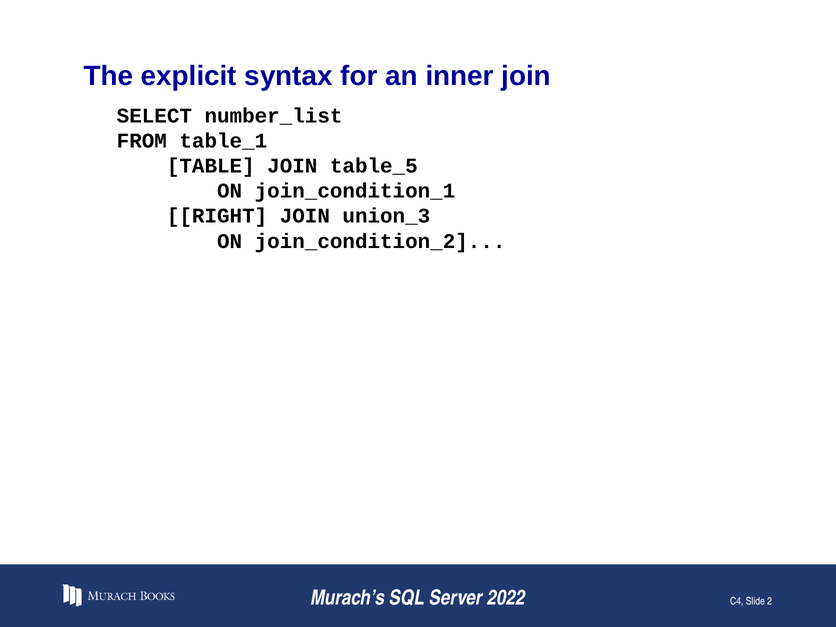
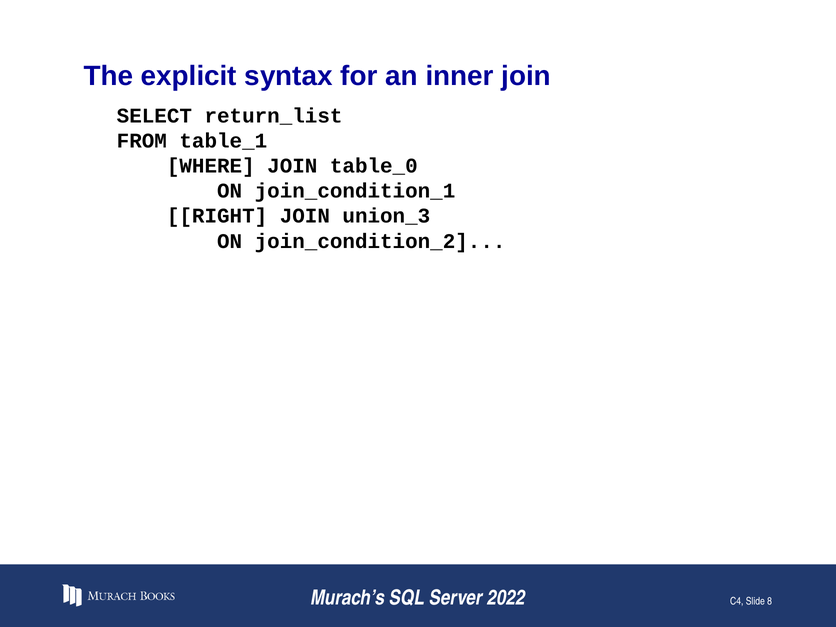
number_list: number_list -> return_list
TABLE: TABLE -> WHERE
table_5: table_5 -> table_0
2: 2 -> 8
